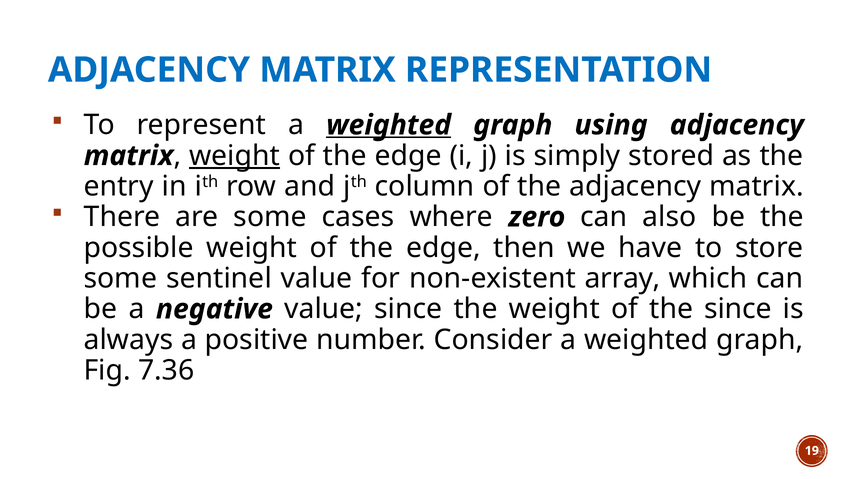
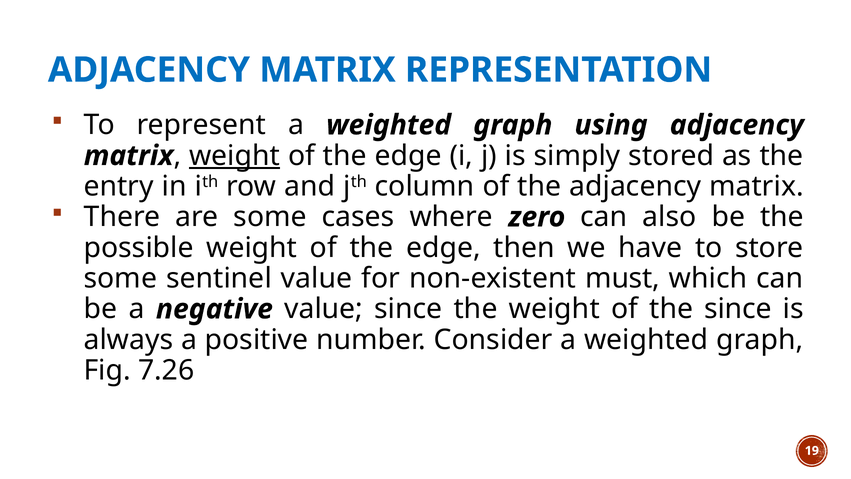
weighted at (389, 125) underline: present -> none
array: array -> must
7.36: 7.36 -> 7.26
